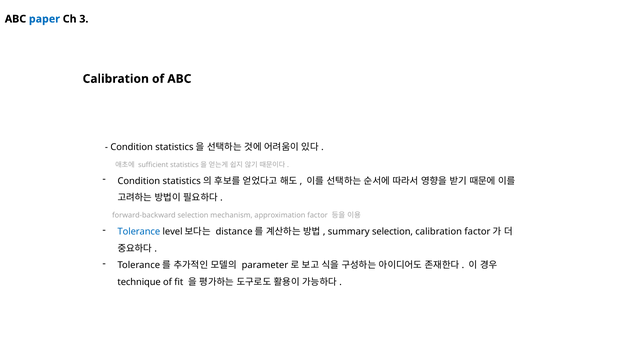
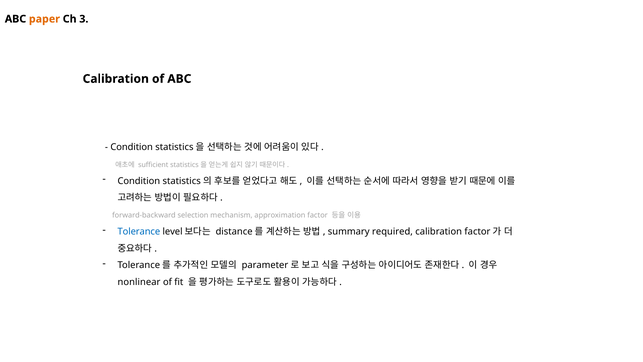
paper colour: blue -> orange
summary selection: selection -> required
technique: technique -> nonlinear
